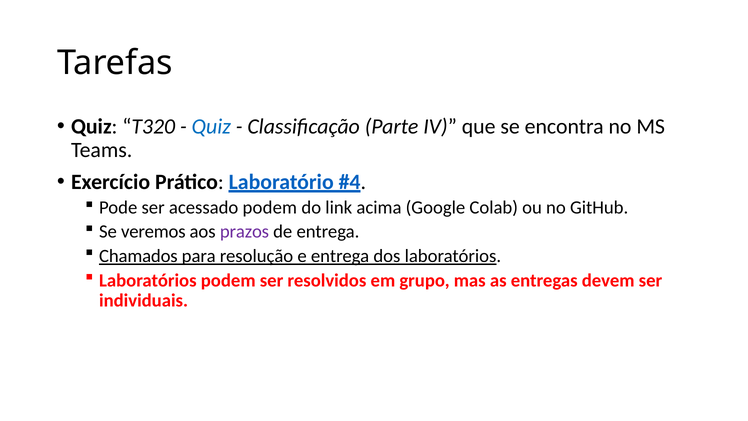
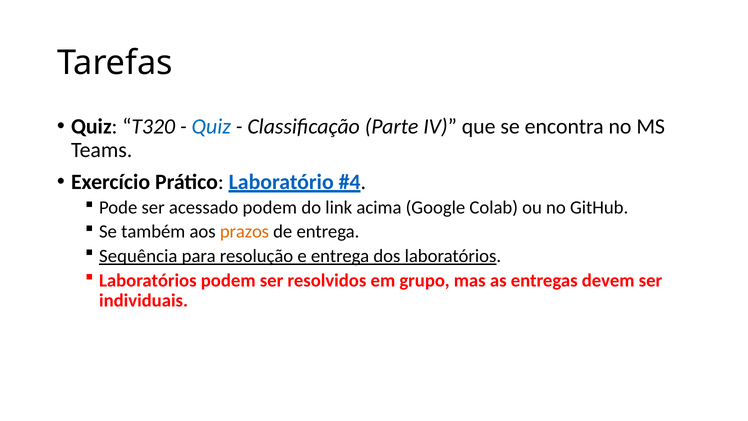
veremos: veremos -> também
prazos colour: purple -> orange
Chamados: Chamados -> Sequência
